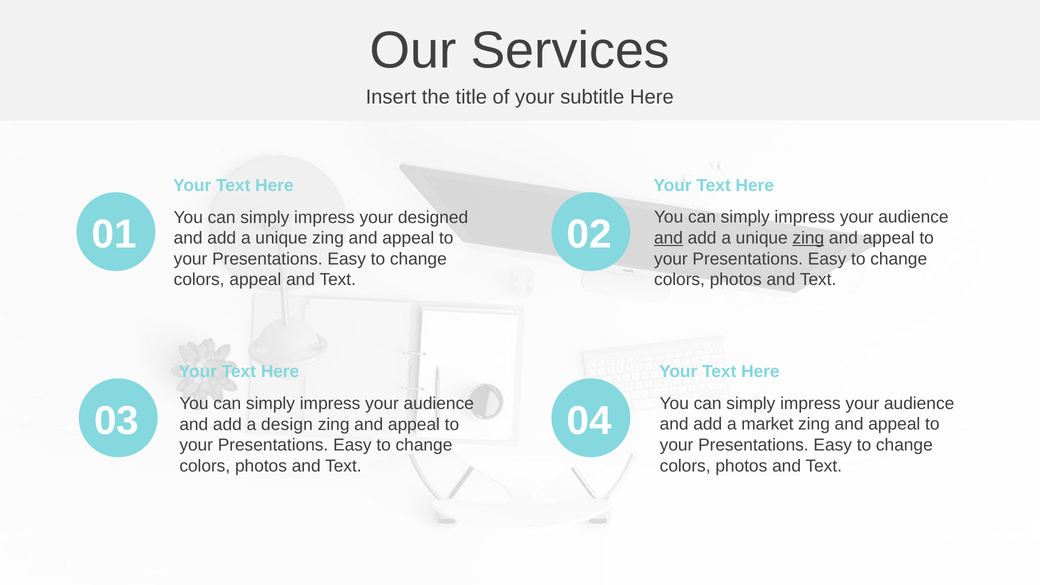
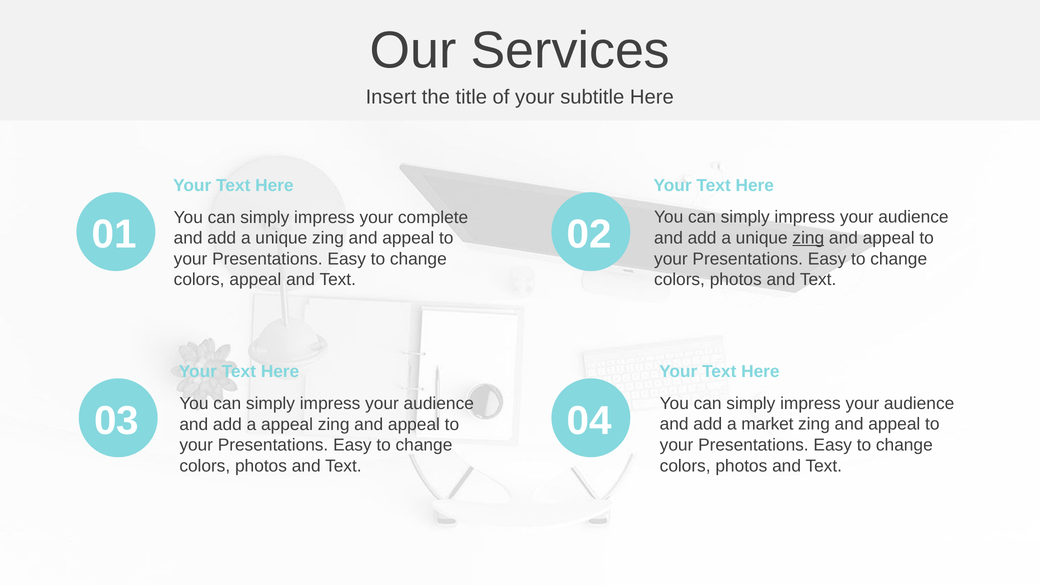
designed: designed -> complete
and at (669, 238) underline: present -> none
a design: design -> appeal
